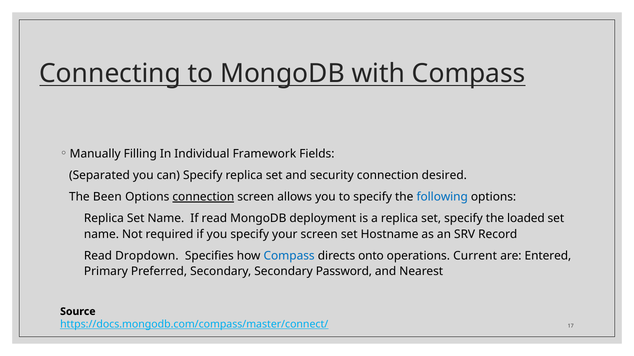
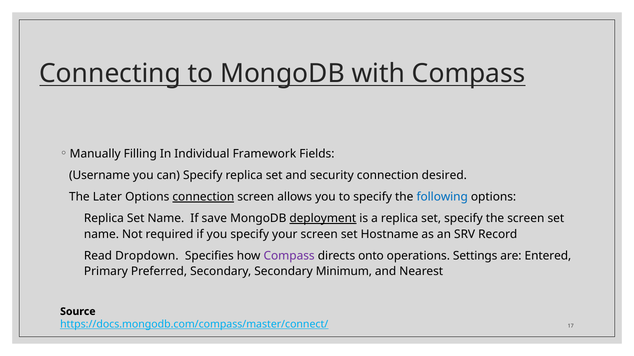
Separated: Separated -> Username
Been: Been -> Later
If read: read -> save
deployment underline: none -> present
the loaded: loaded -> screen
Compass at (289, 256) colour: blue -> purple
Current: Current -> Settings
Password: Password -> Minimum
